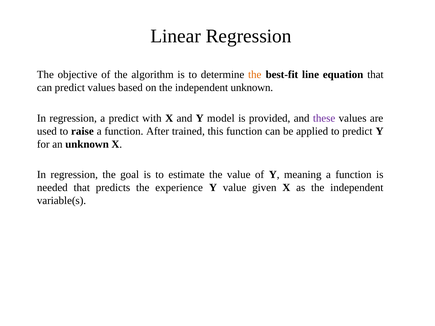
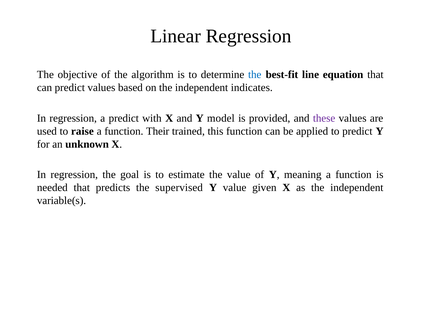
the at (255, 75) colour: orange -> blue
independent unknown: unknown -> indicates
After: After -> Their
experience: experience -> supervised
